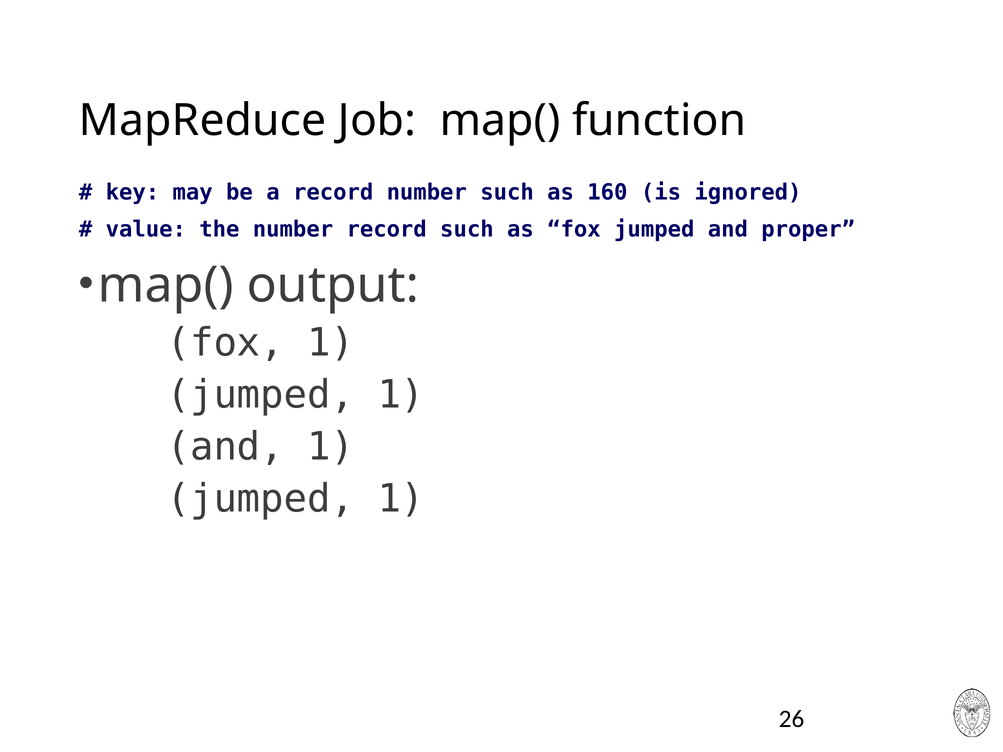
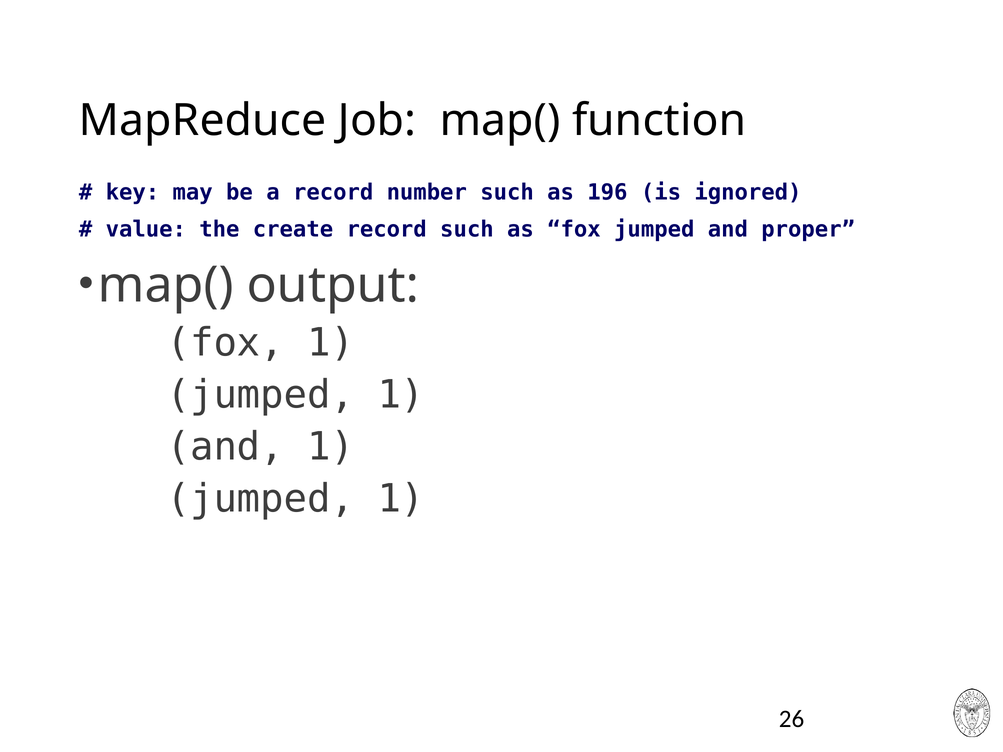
160: 160 -> 196
the number: number -> create
